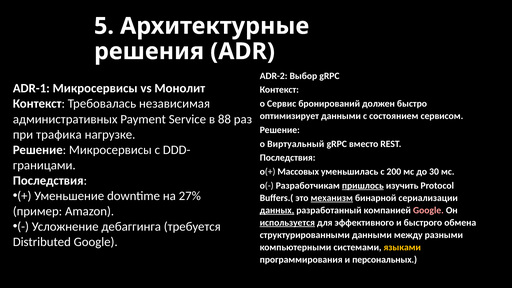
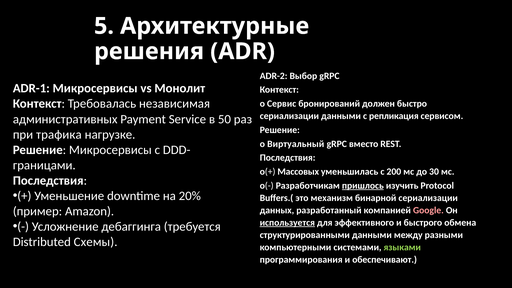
оптимизирует at (289, 116): оптимизирует -> сериализации
состоянием: состоянием -> репликация
88: 88 -> 50
27%: 27% -> 20%
механизм underline: present -> none
данных underline: present -> none
Distributed Google: Google -> Схемы
языками colour: yellow -> light green
персональных: персональных -> обеспечивают
